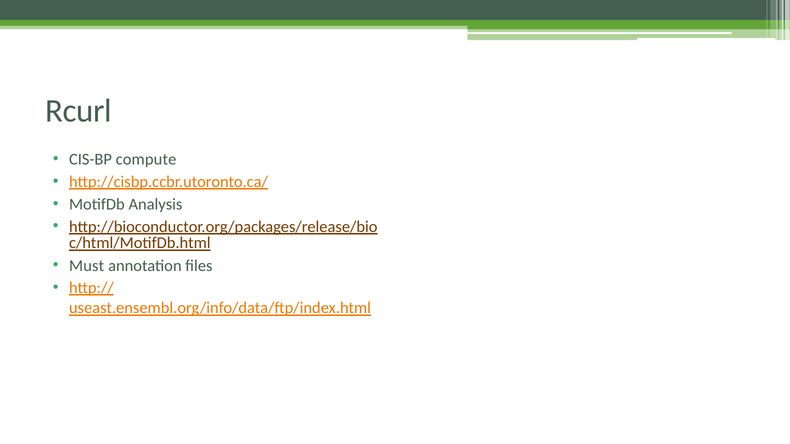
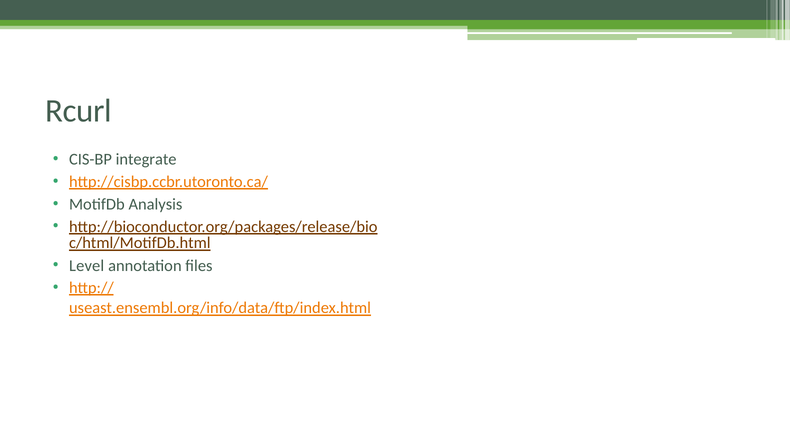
compute: compute -> integrate
Must: Must -> Level
